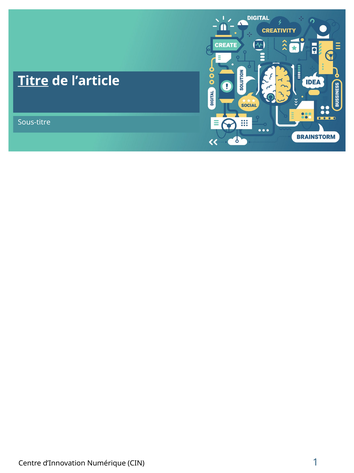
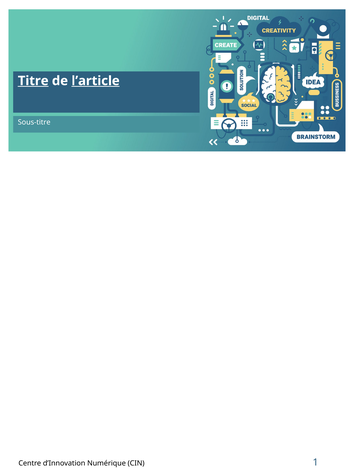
l’article underline: none -> present
